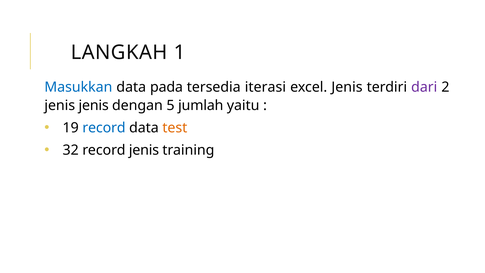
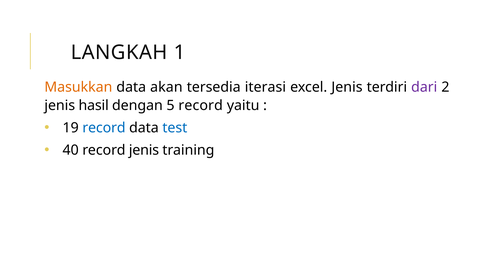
Masukkan colour: blue -> orange
pada: pada -> akan
jenis jenis: jenis -> hasil
5 jumlah: jumlah -> record
test colour: orange -> blue
32: 32 -> 40
